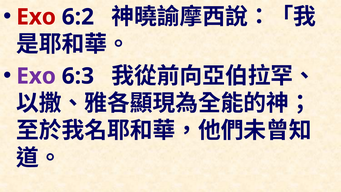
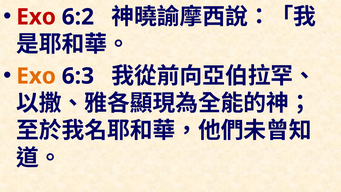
Exo at (36, 76) colour: purple -> orange
